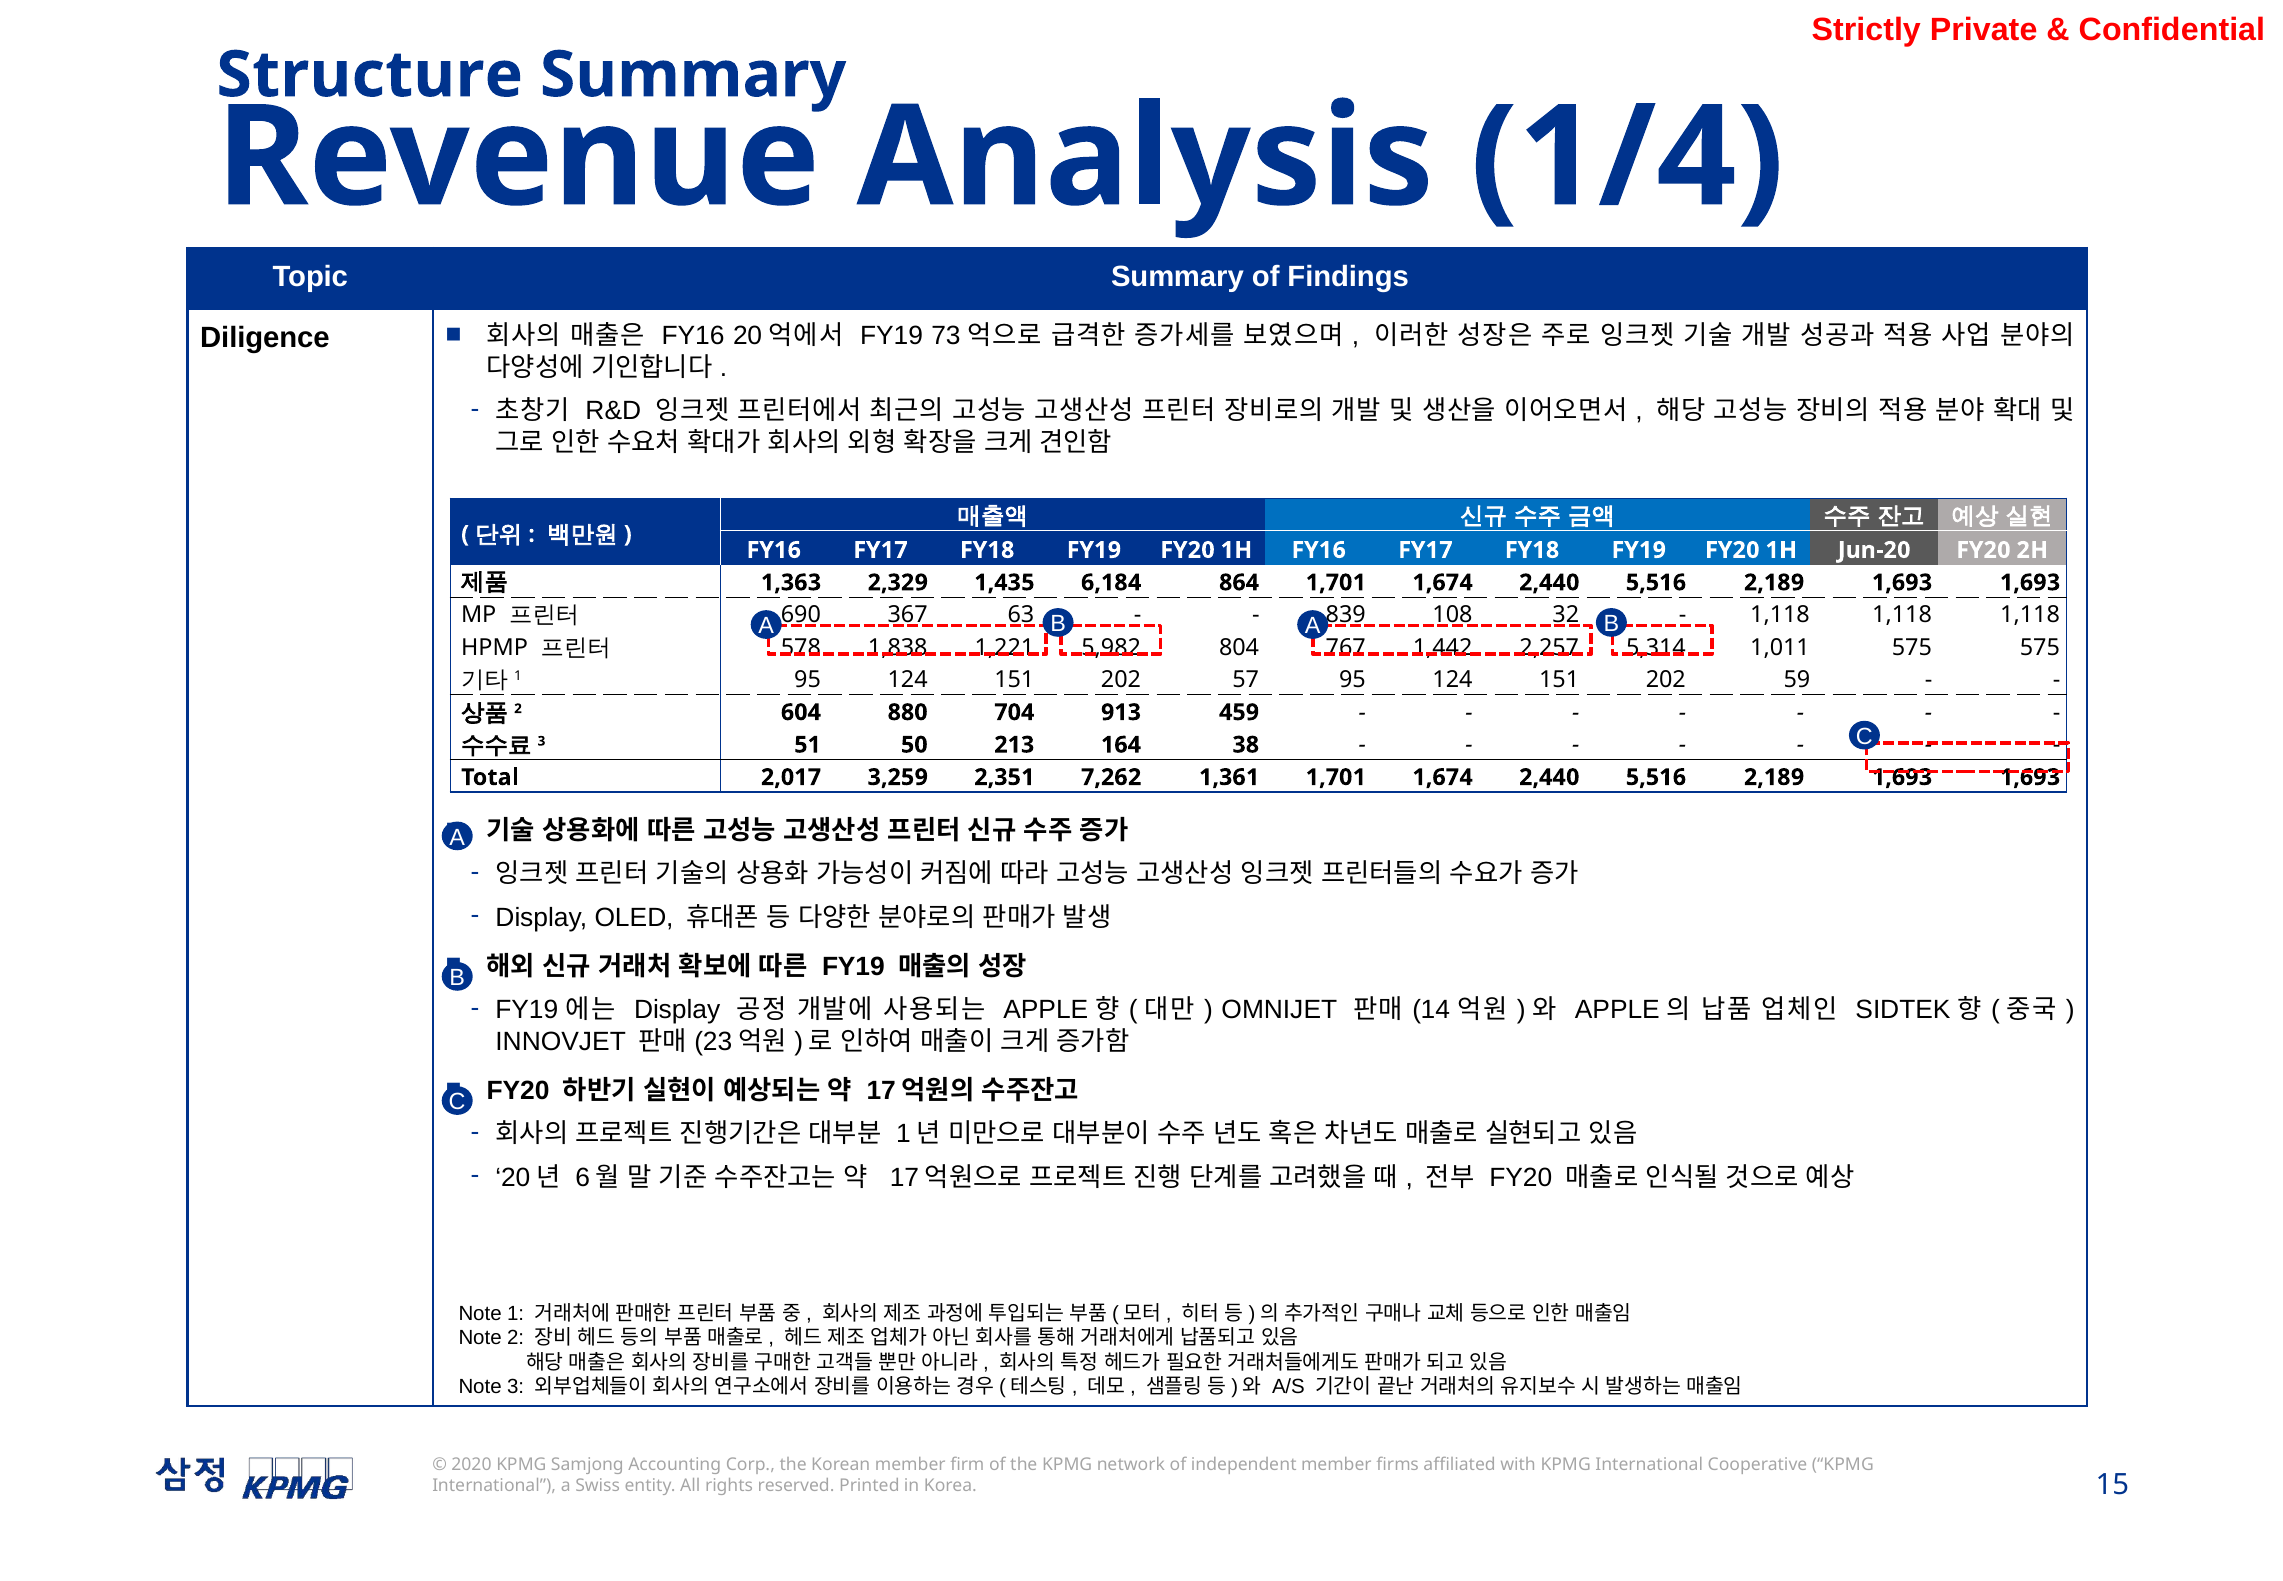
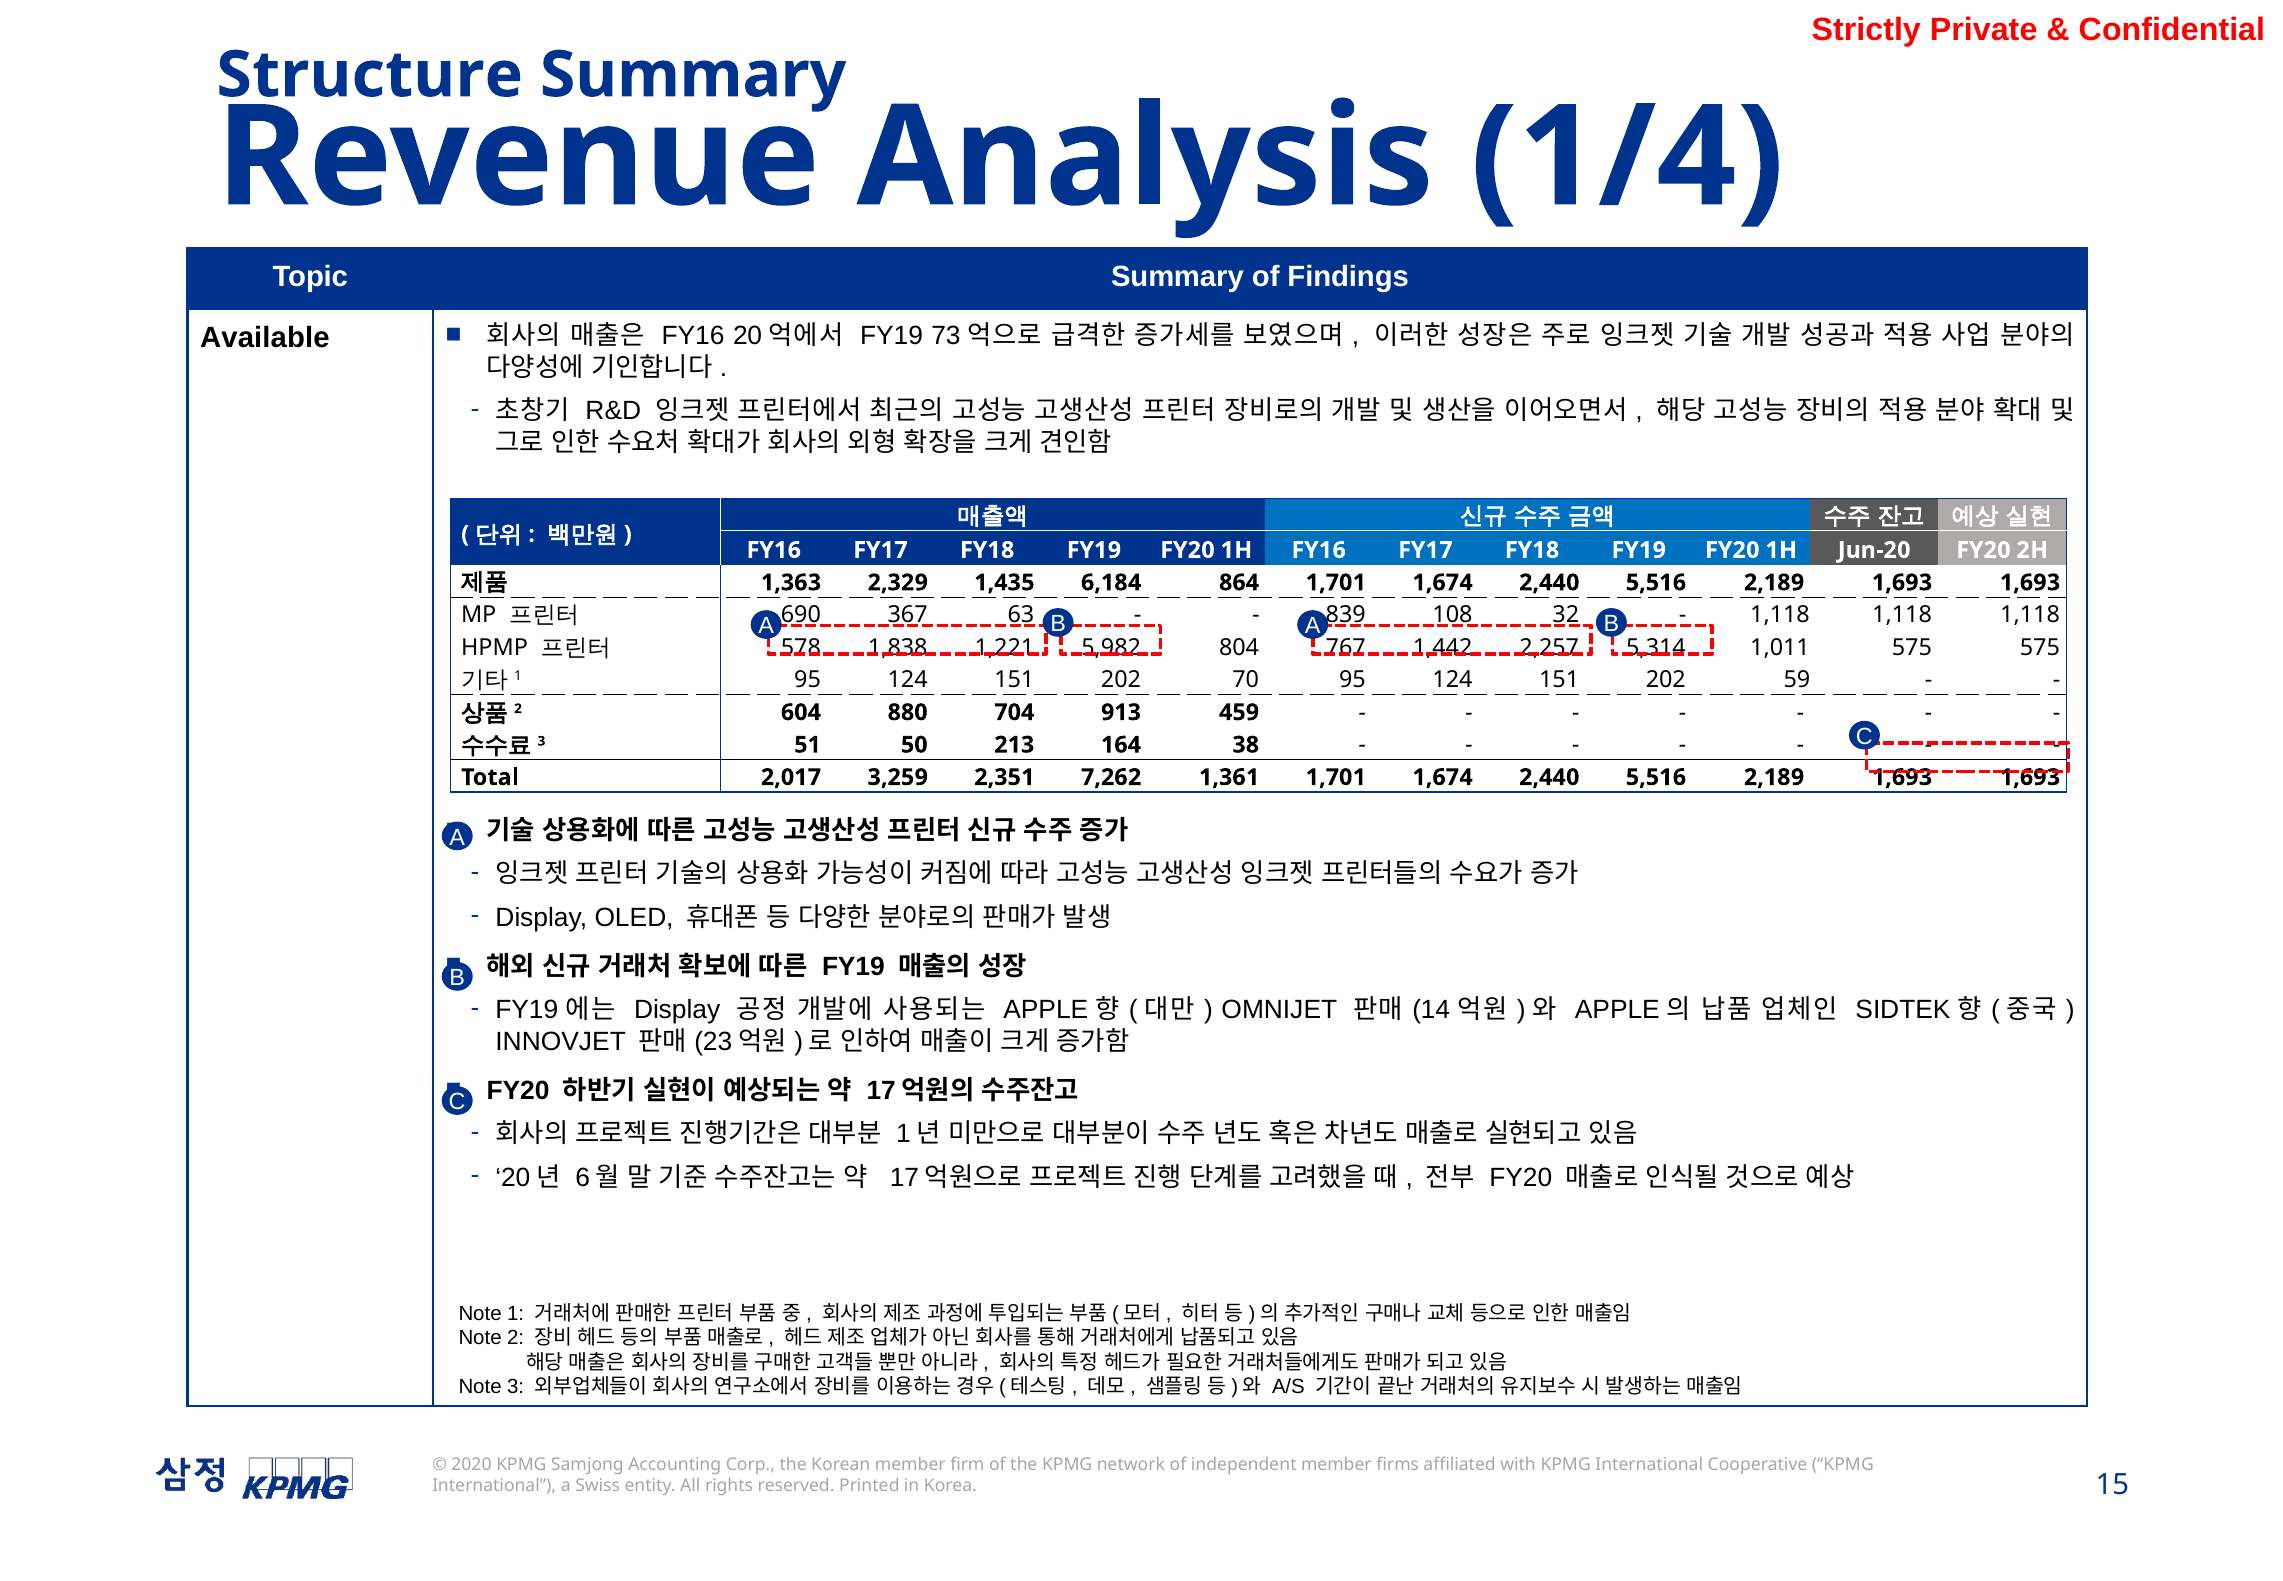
Diligence: Diligence -> Available
57: 57 -> 70
